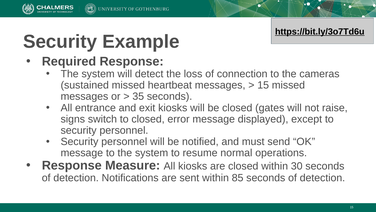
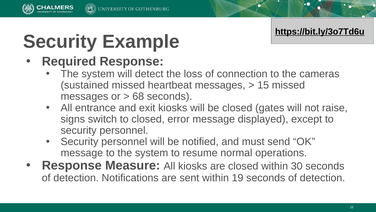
35: 35 -> 68
85: 85 -> 19
